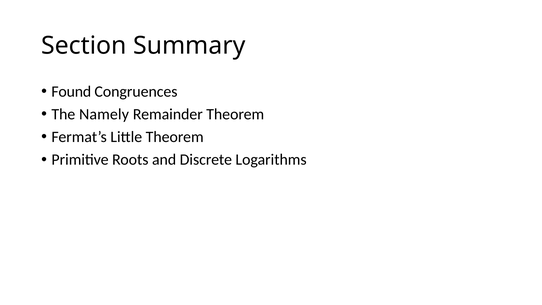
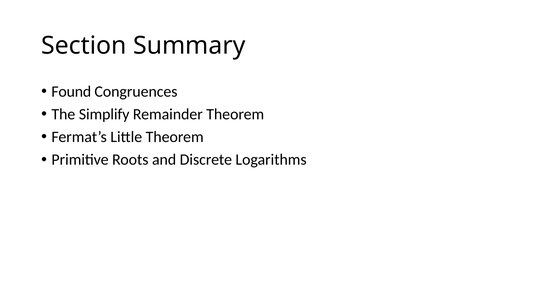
Namely: Namely -> Simplify
